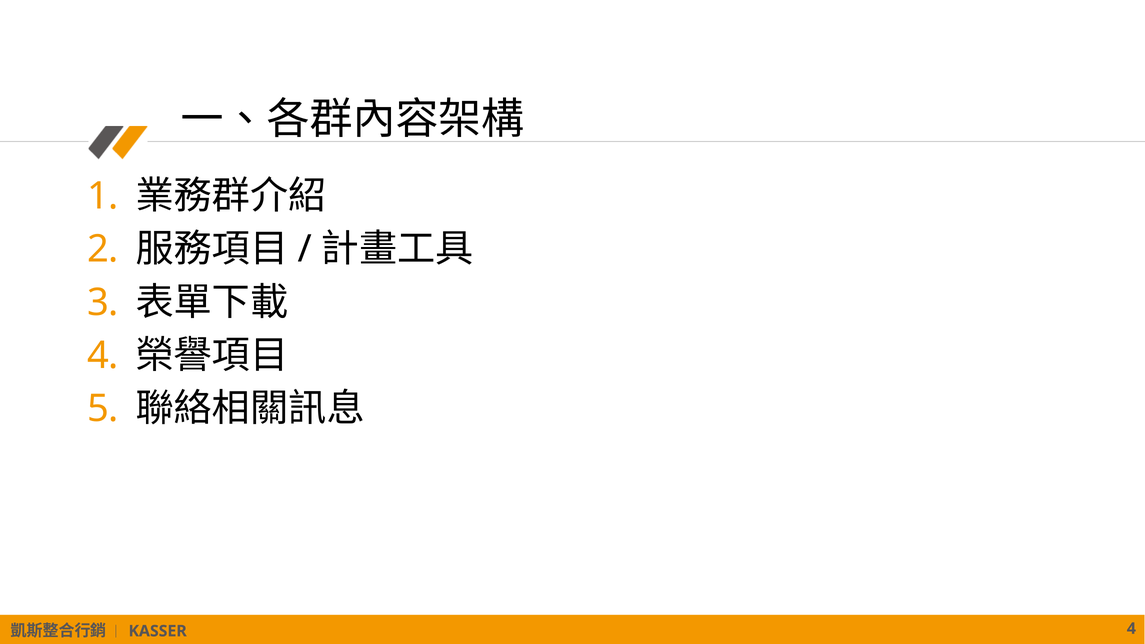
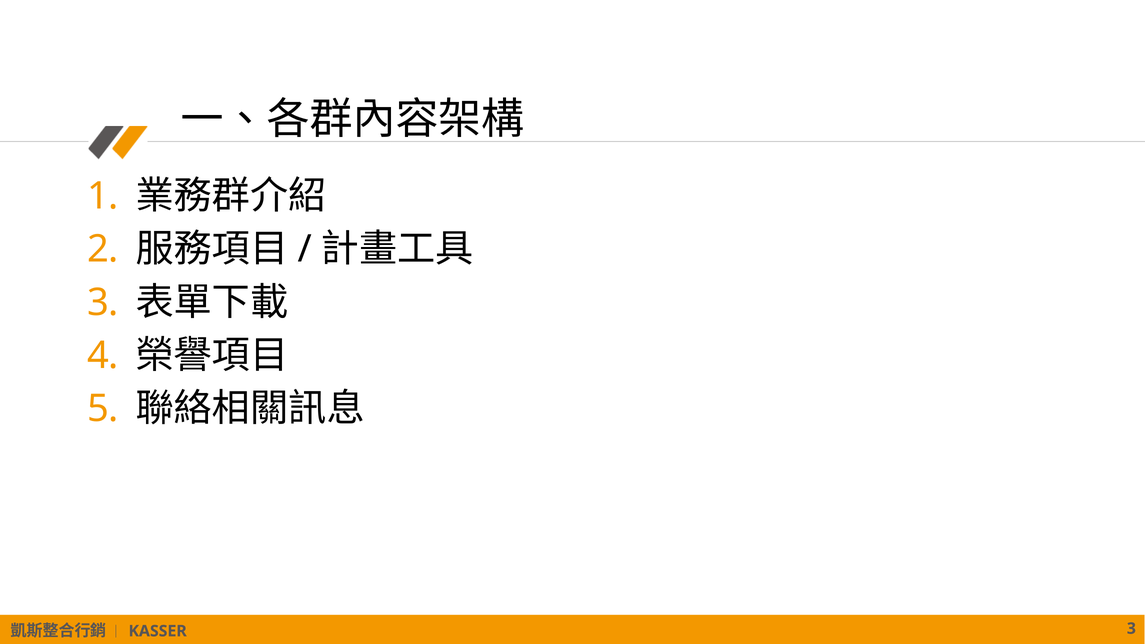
4 at (1131, 629): 4 -> 3
